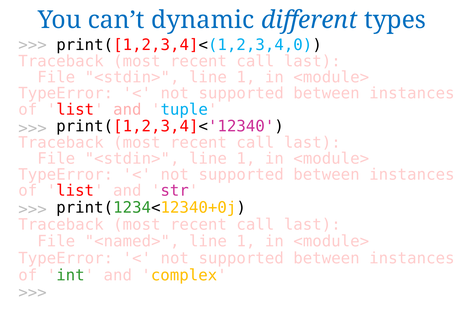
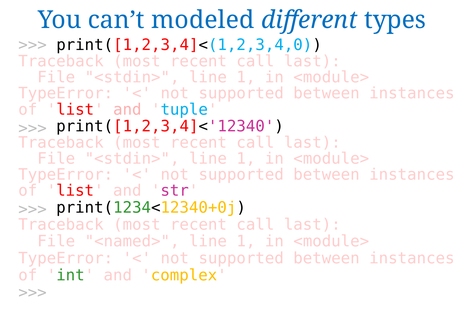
dynamic: dynamic -> modeled
